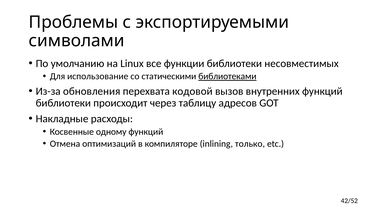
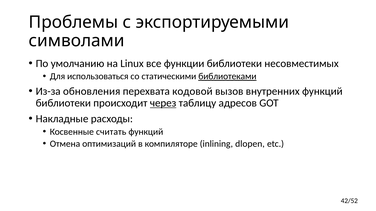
использование: использование -> использоваться
через underline: none -> present
одному: одному -> считать
только: только -> dlopen
